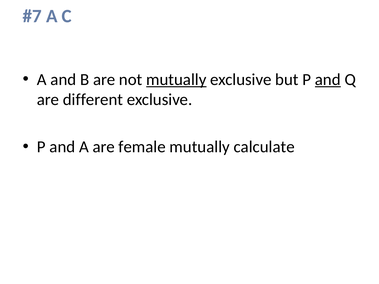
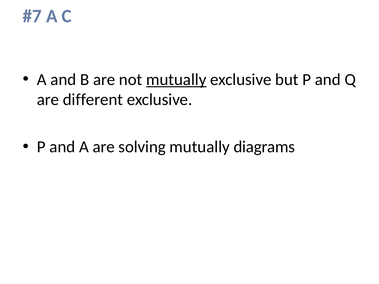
and at (328, 80) underline: present -> none
female: female -> solving
calculate: calculate -> diagrams
